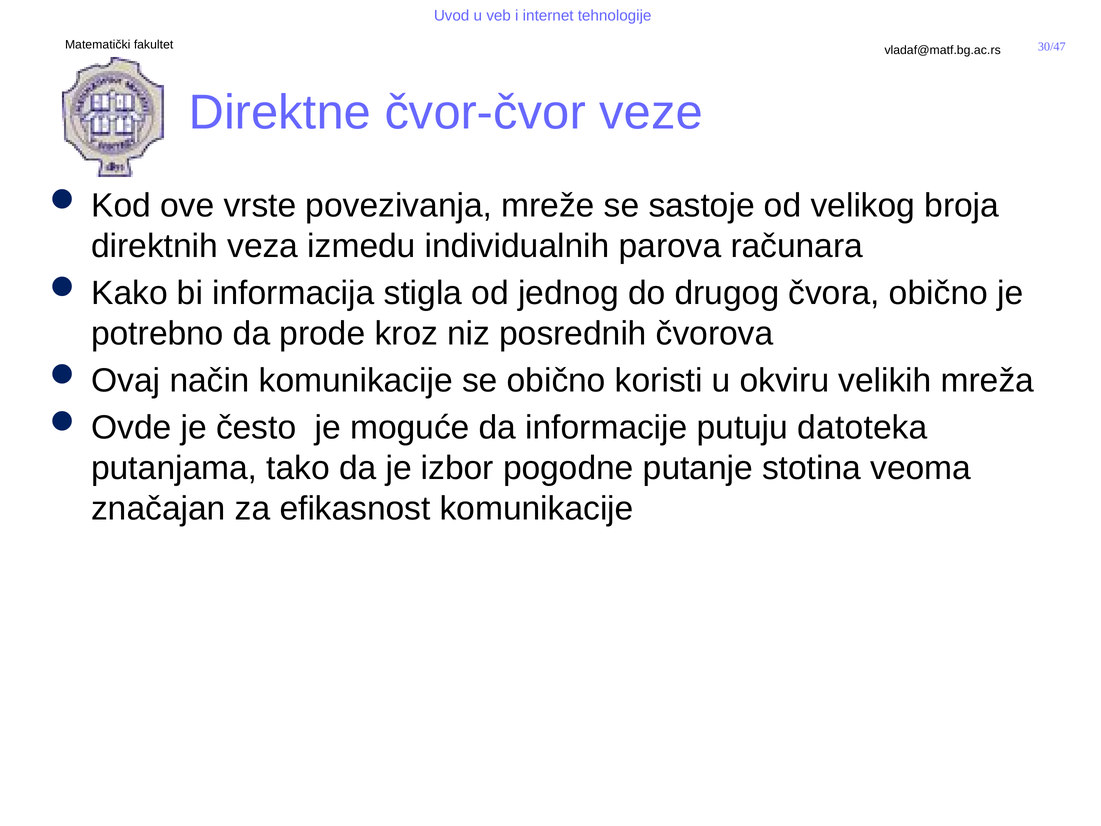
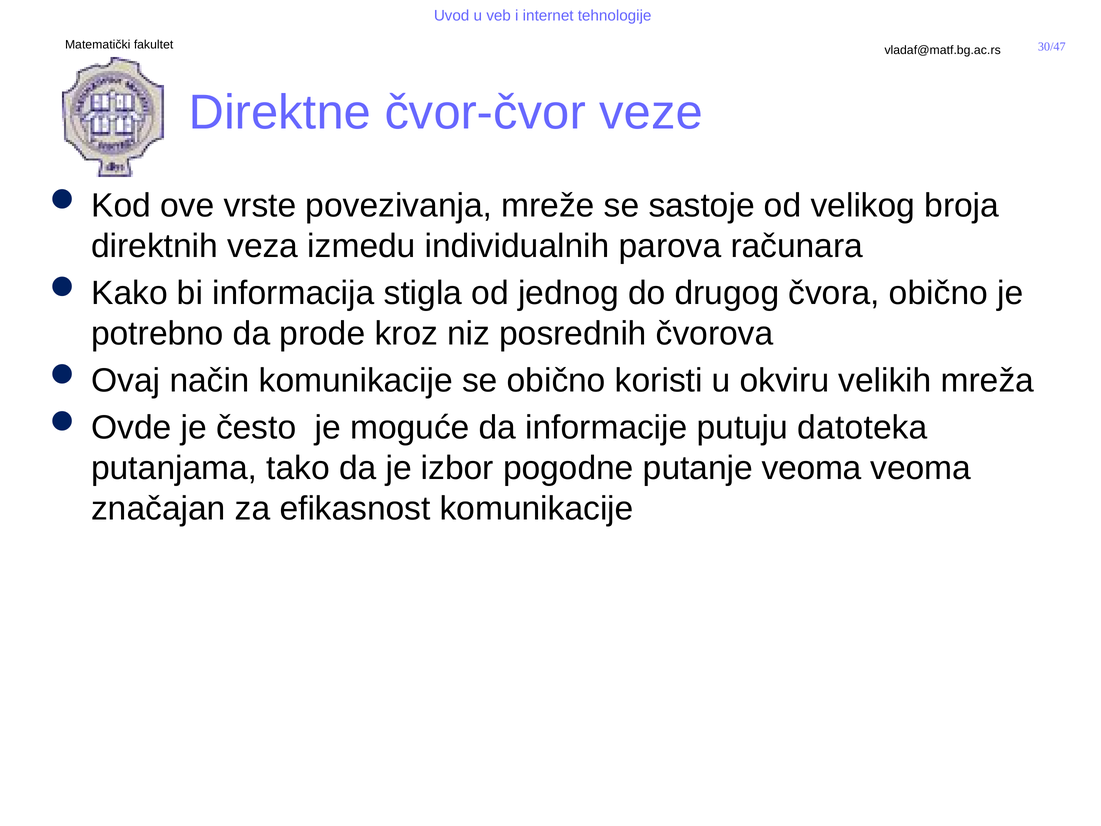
putanje stotina: stotina -> veoma
